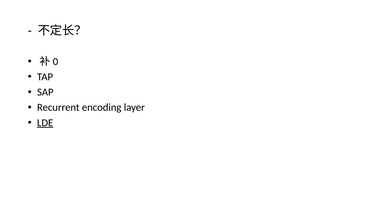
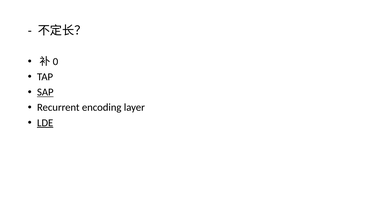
SAP underline: none -> present
